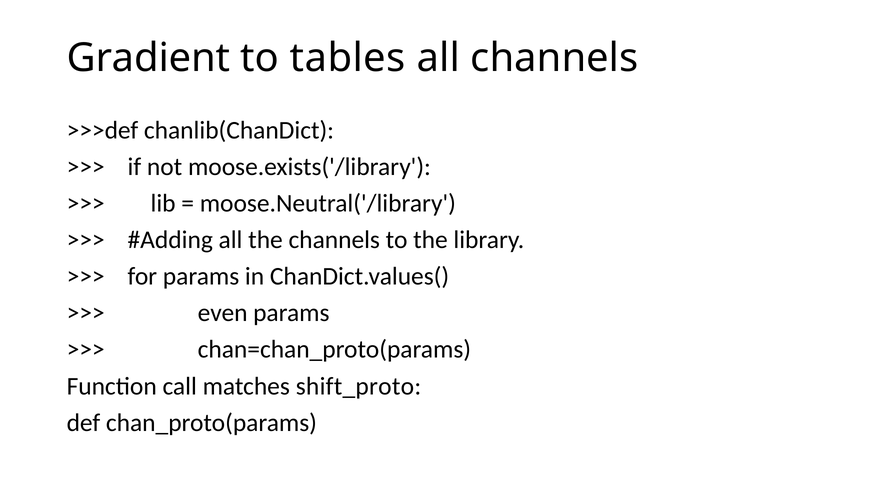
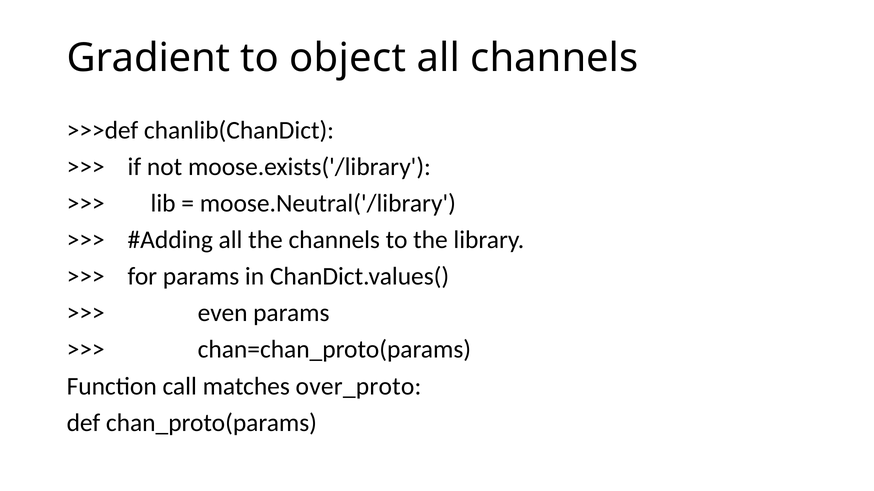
tables: tables -> object
shift_proto: shift_proto -> over_proto
